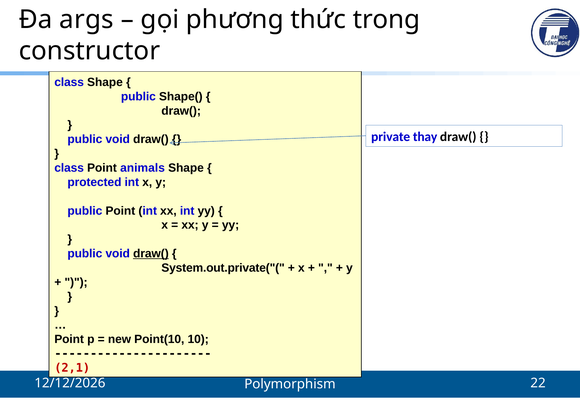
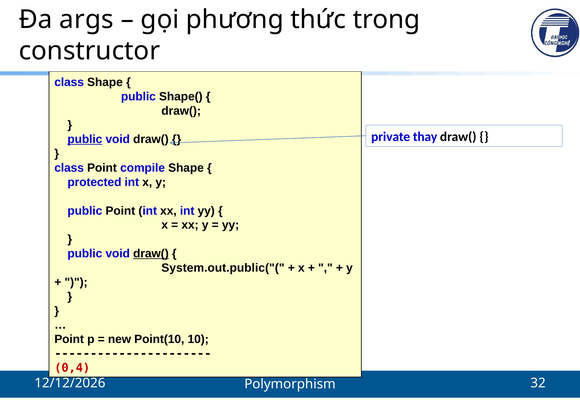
public at (85, 139) underline: none -> present
animals: animals -> compile
System.out.private("(: System.out.private("( -> System.out.public("(
2,1: 2,1 -> 0,4
22: 22 -> 32
